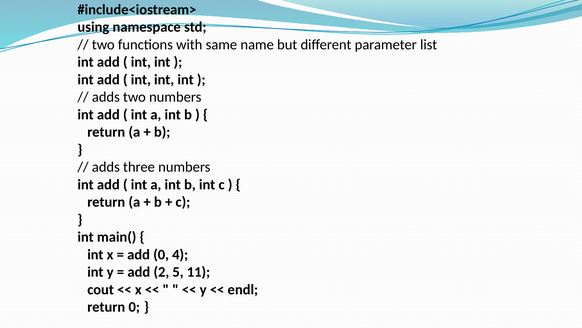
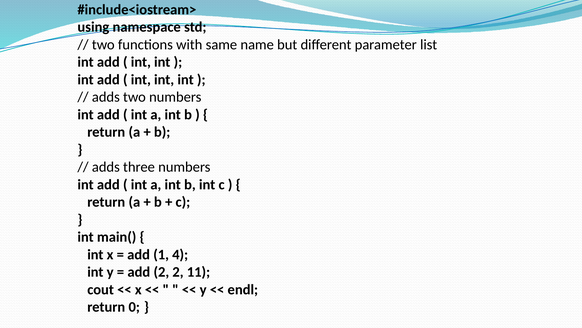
add 0: 0 -> 1
2 5: 5 -> 2
